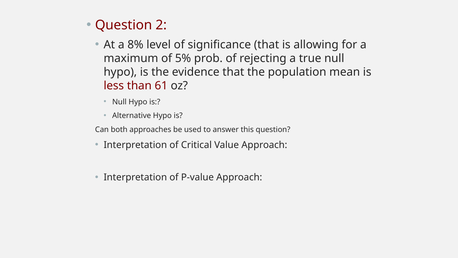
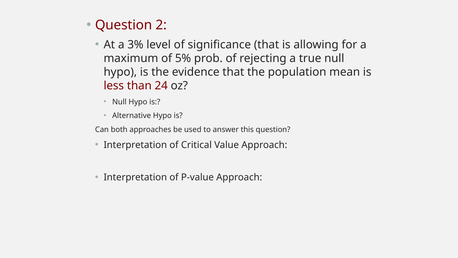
8%: 8% -> 3%
61: 61 -> 24
